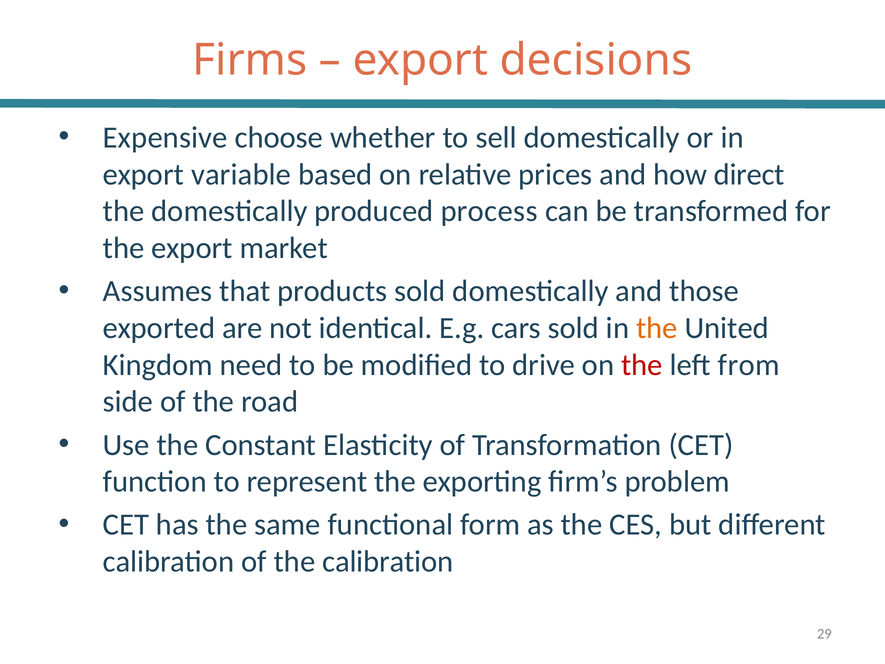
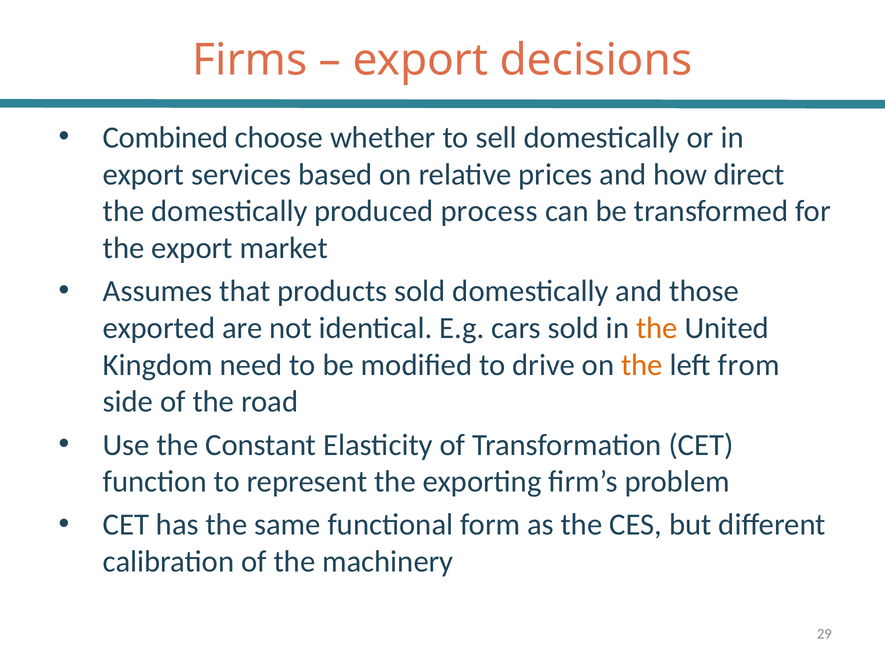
Expensive: Expensive -> Combined
variable: variable -> services
the at (642, 365) colour: red -> orange
the calibration: calibration -> machinery
